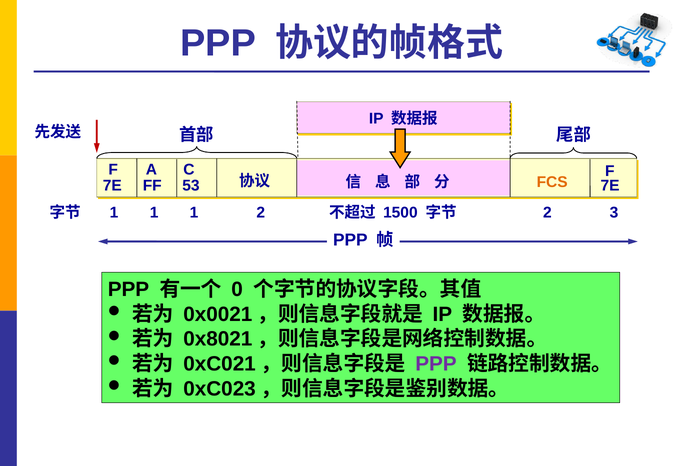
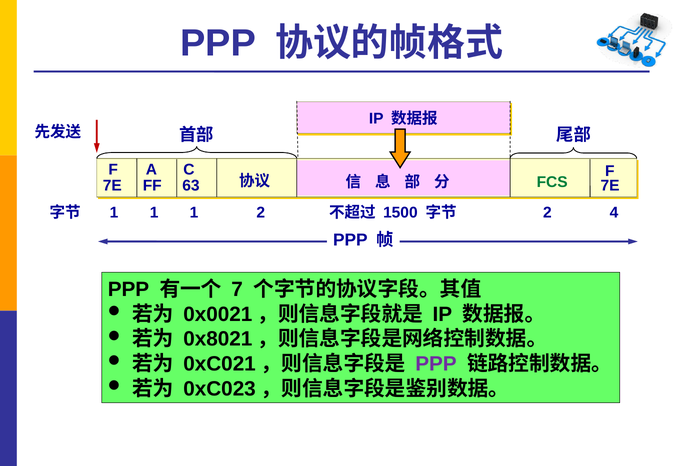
FCS colour: orange -> green
53: 53 -> 63
3: 3 -> 4
0: 0 -> 7
